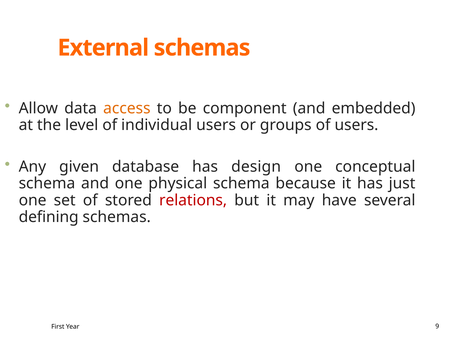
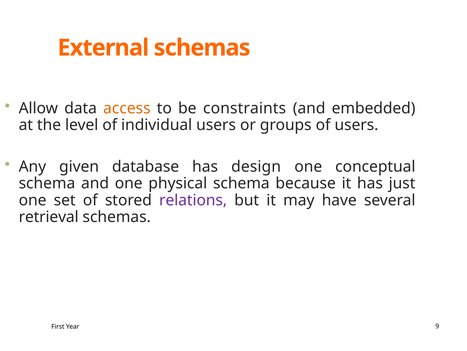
component: component -> constraints
relations colour: red -> purple
defining: defining -> retrieval
